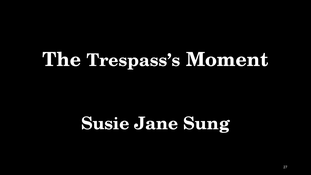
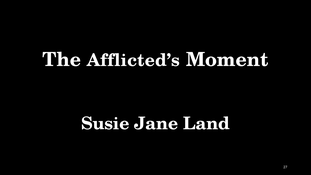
Trespass’s: Trespass’s -> Afflicted’s
Sung: Sung -> Land
